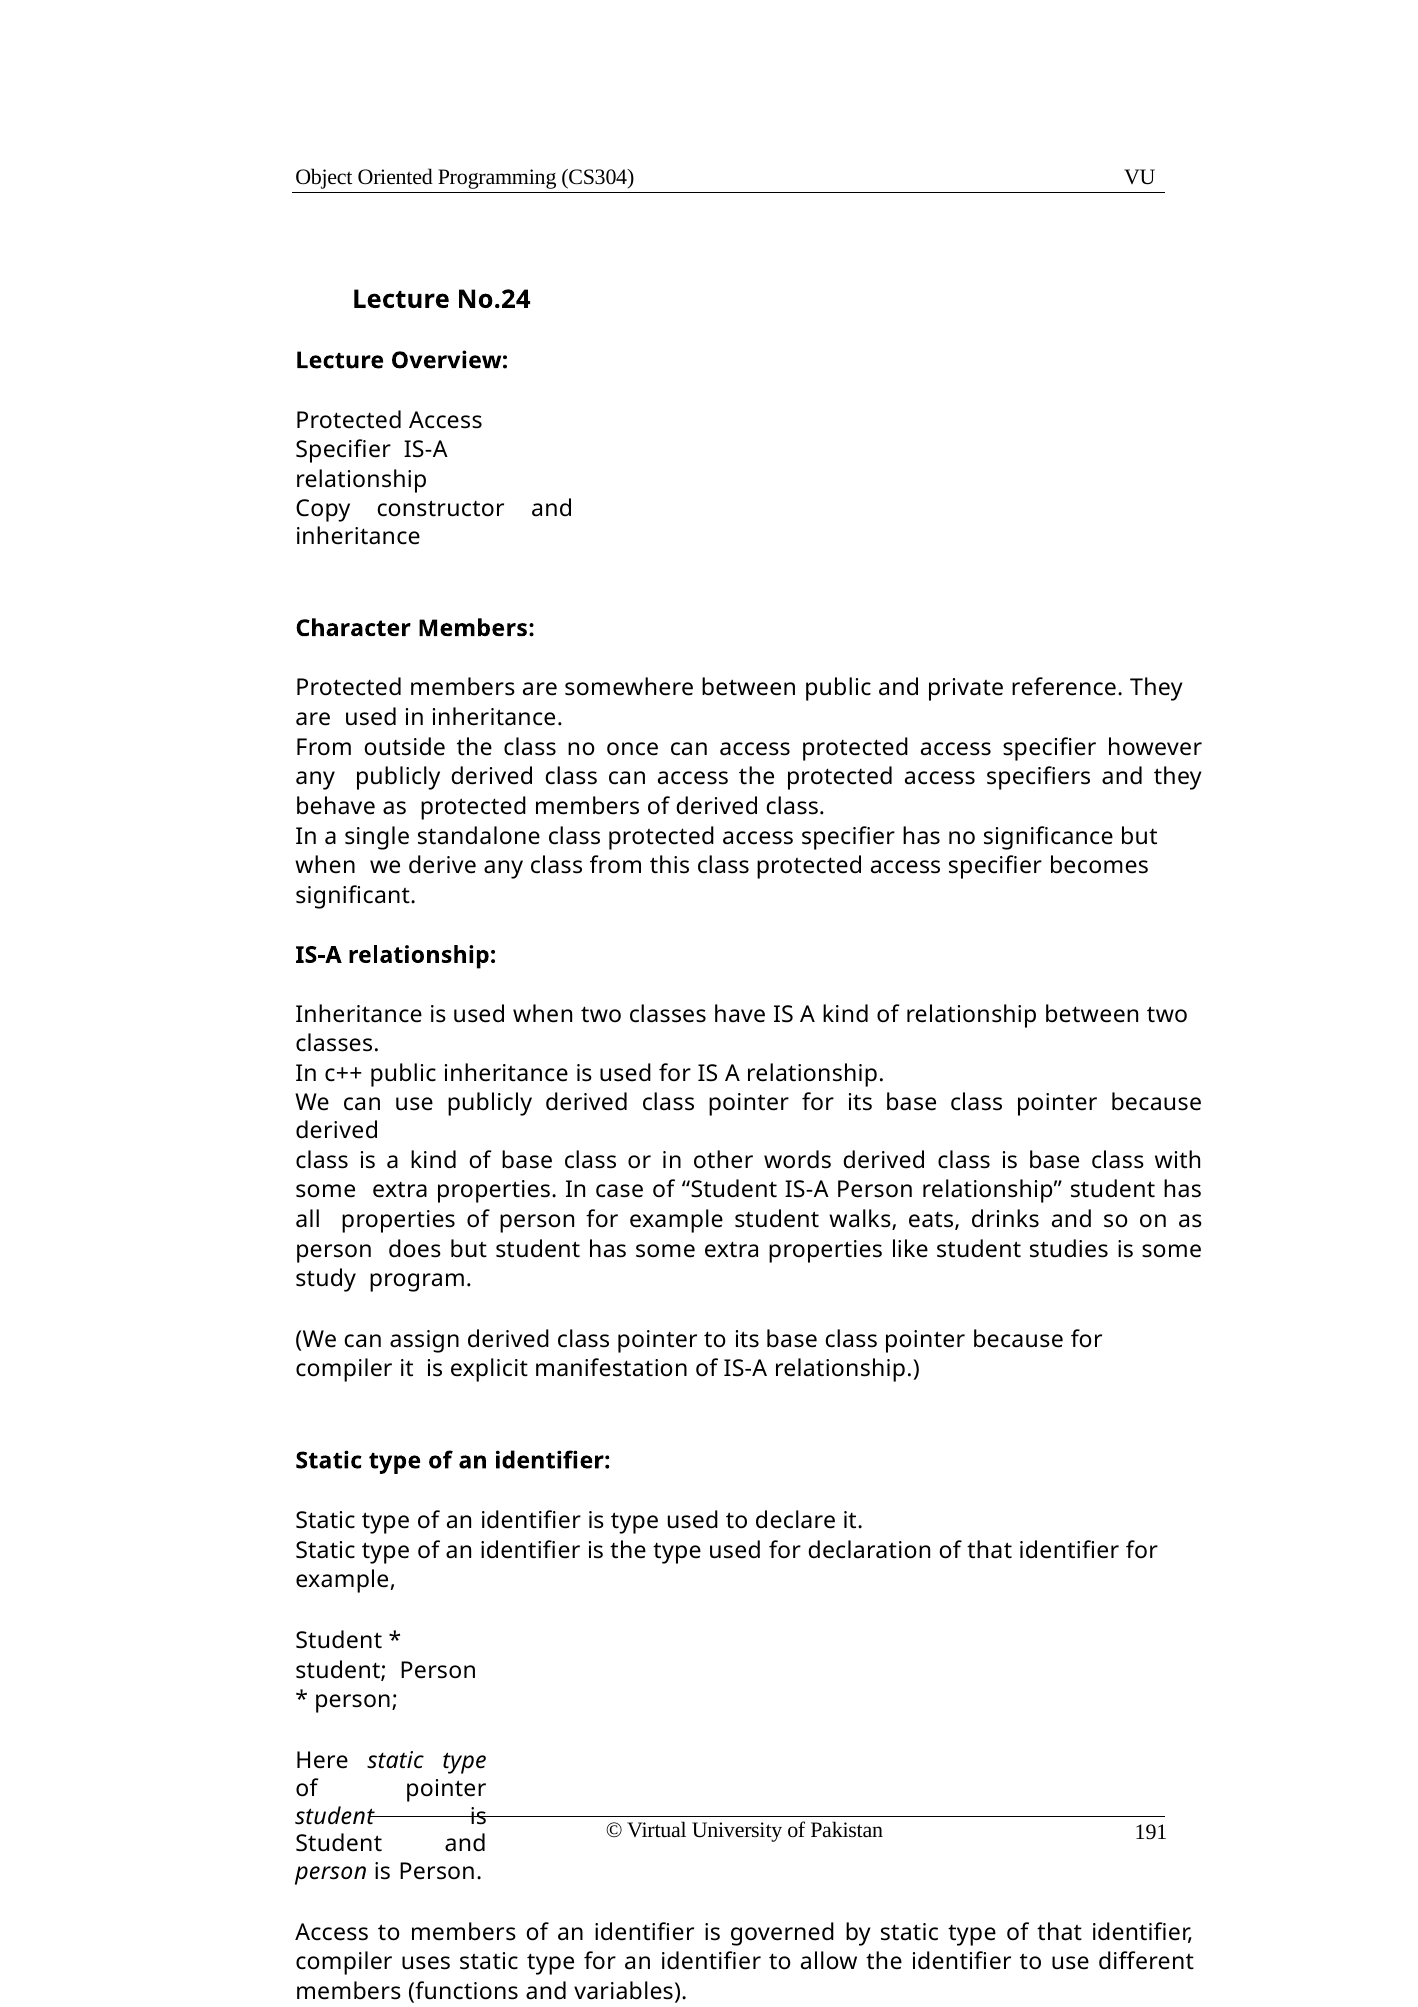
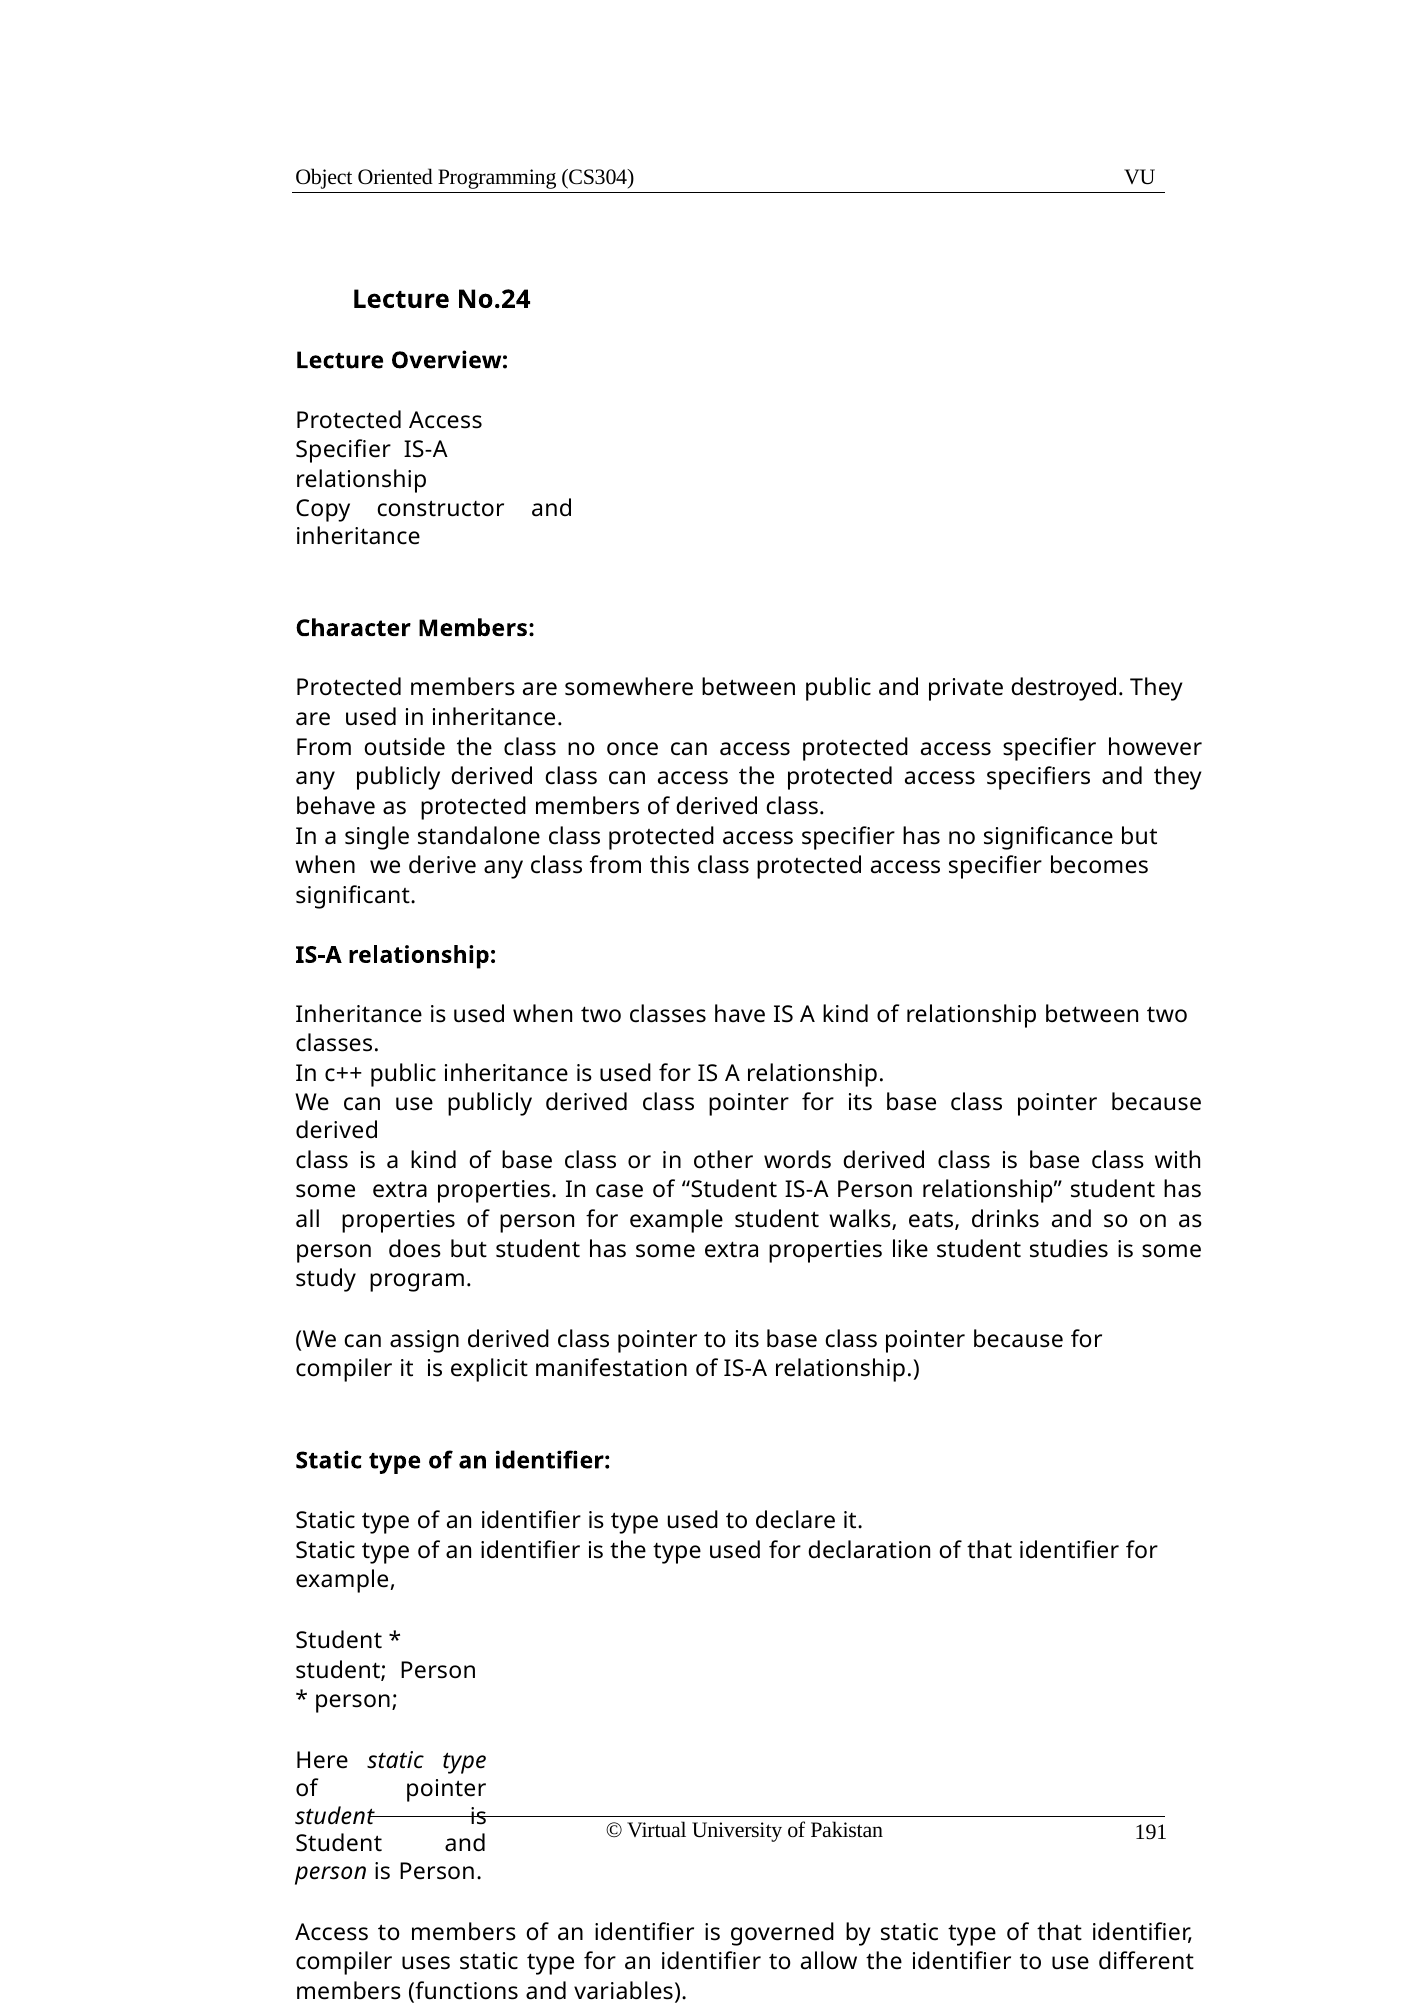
reference: reference -> destroyed
